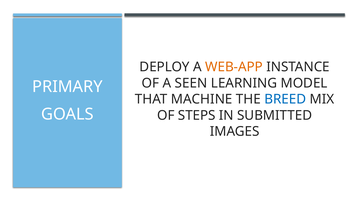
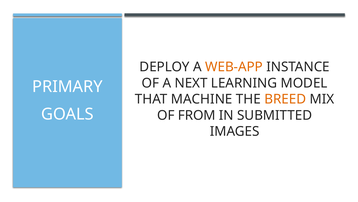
SEEN: SEEN -> NEXT
BREED colour: blue -> orange
STEPS: STEPS -> FROM
